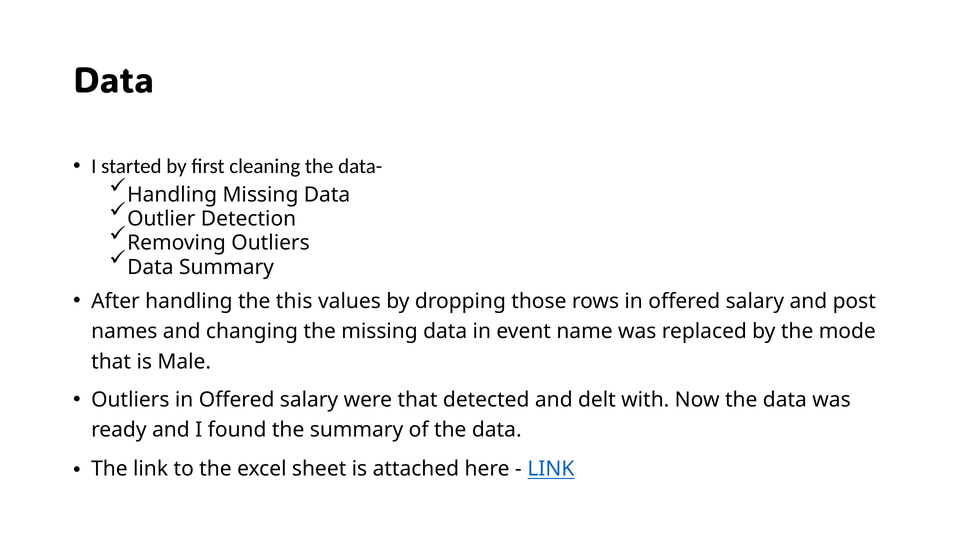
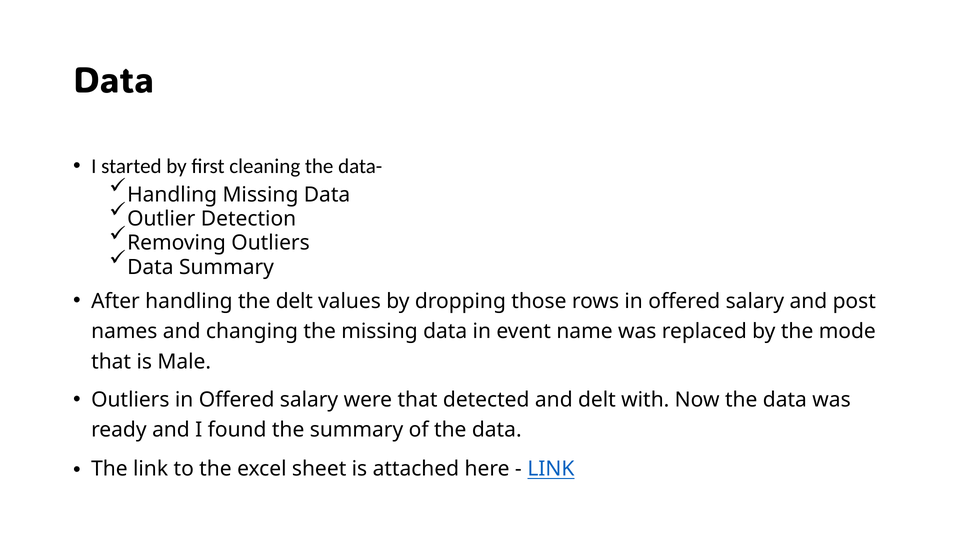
the this: this -> delt
